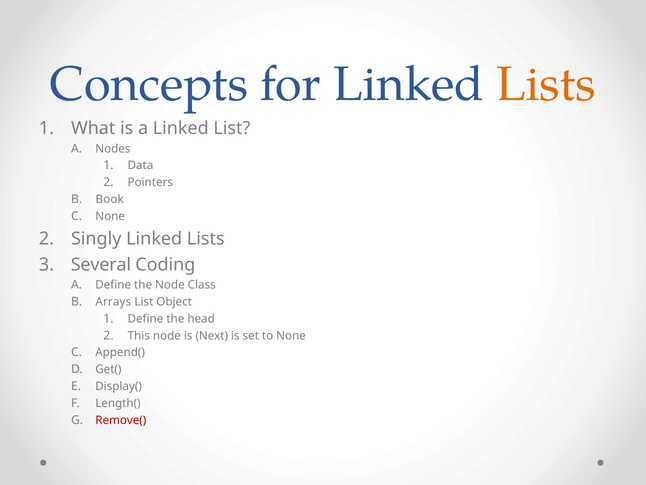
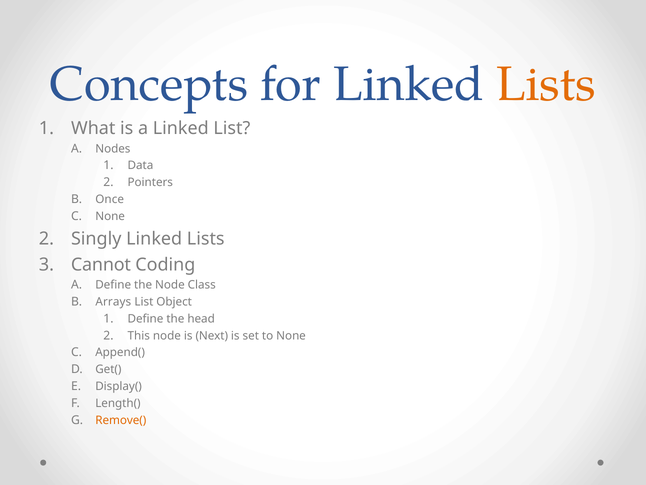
Book: Book -> Once
Several: Several -> Cannot
Remove( colour: red -> orange
